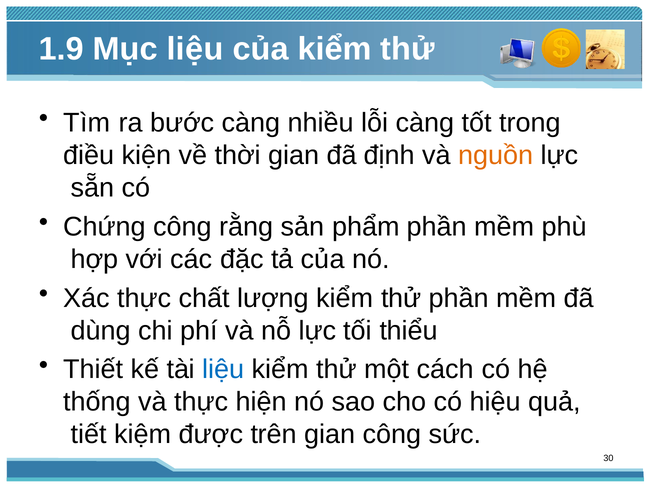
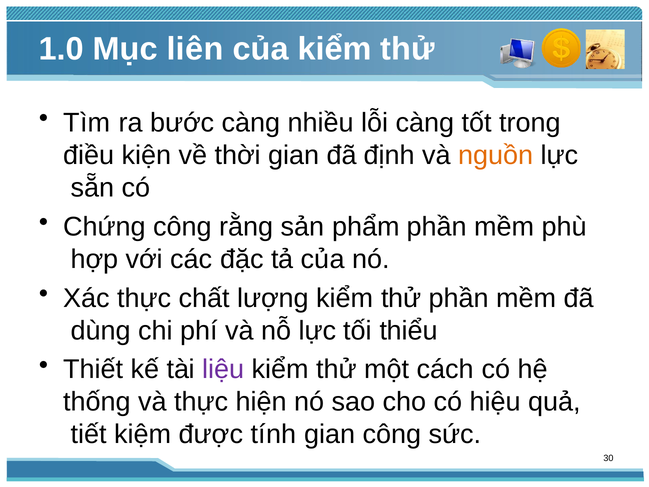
1.9: 1.9 -> 1.0
Mục liệu: liệu -> liên
liệu at (223, 369) colour: blue -> purple
trên: trên -> tính
